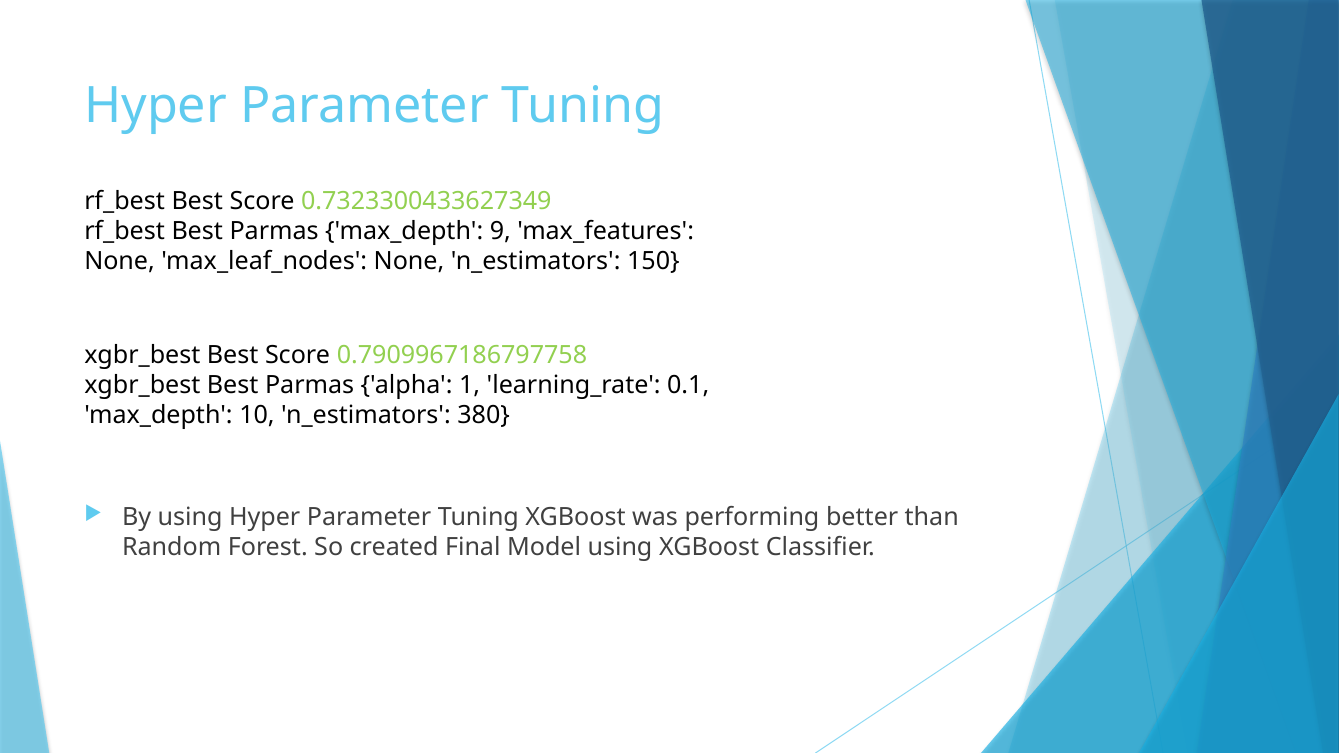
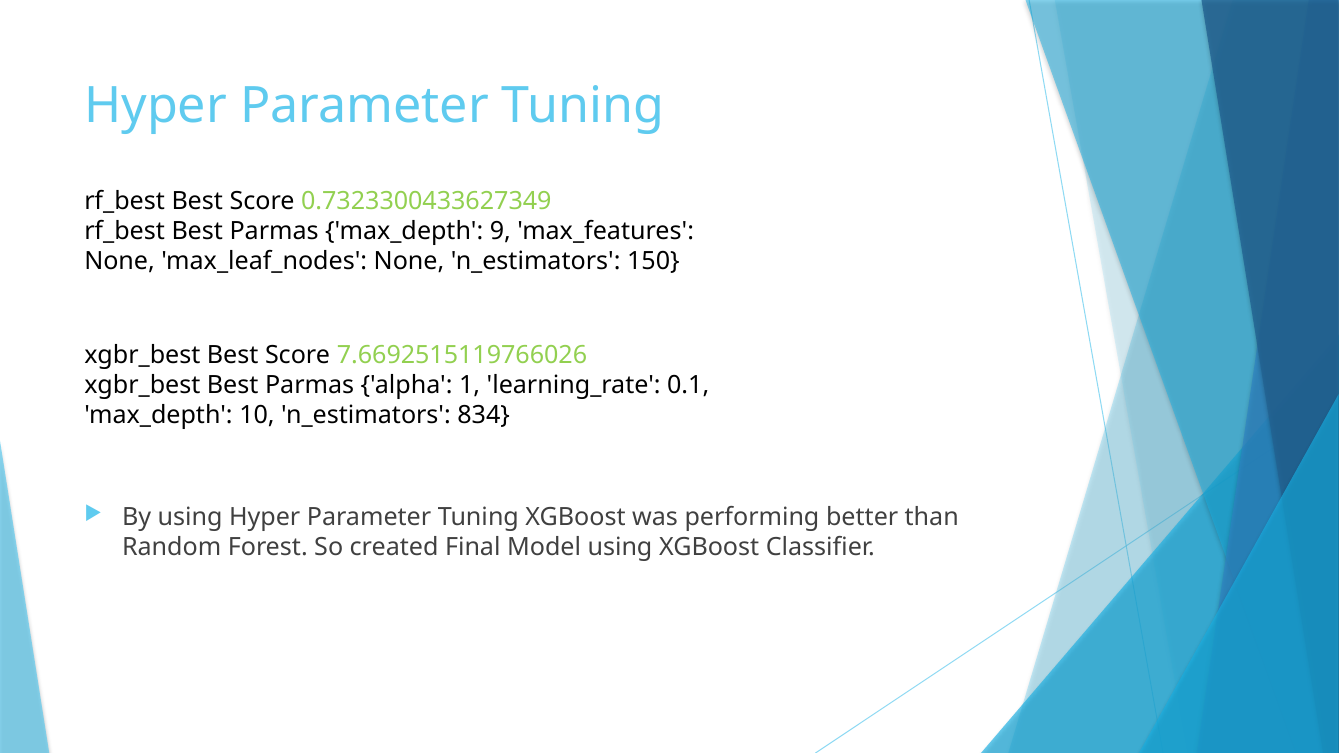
0.7909967186797758: 0.7909967186797758 -> 7.6692515119766026
380: 380 -> 834
